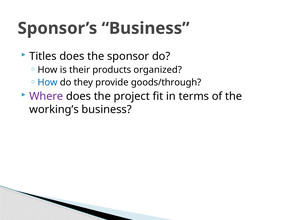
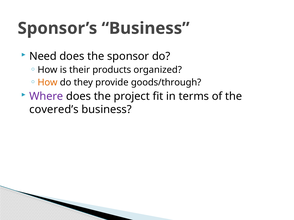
Titles: Titles -> Need
How at (48, 83) colour: blue -> orange
working’s: working’s -> covered’s
